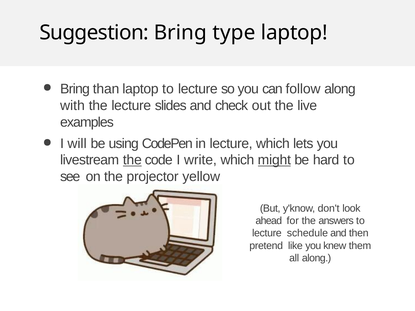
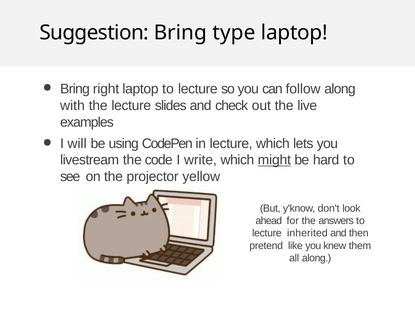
than: than -> right
the at (132, 160) underline: present -> none
schedule: schedule -> inherited
